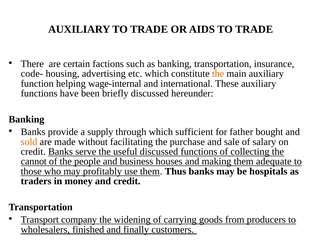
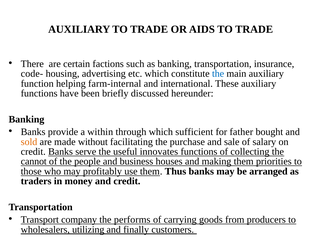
the at (218, 74) colour: orange -> blue
wage-internal: wage-internal -> farm-internal
supply: supply -> within
useful discussed: discussed -> innovates
adequate: adequate -> priorities
hospitals: hospitals -> arranged
widening: widening -> performs
finished: finished -> utilizing
